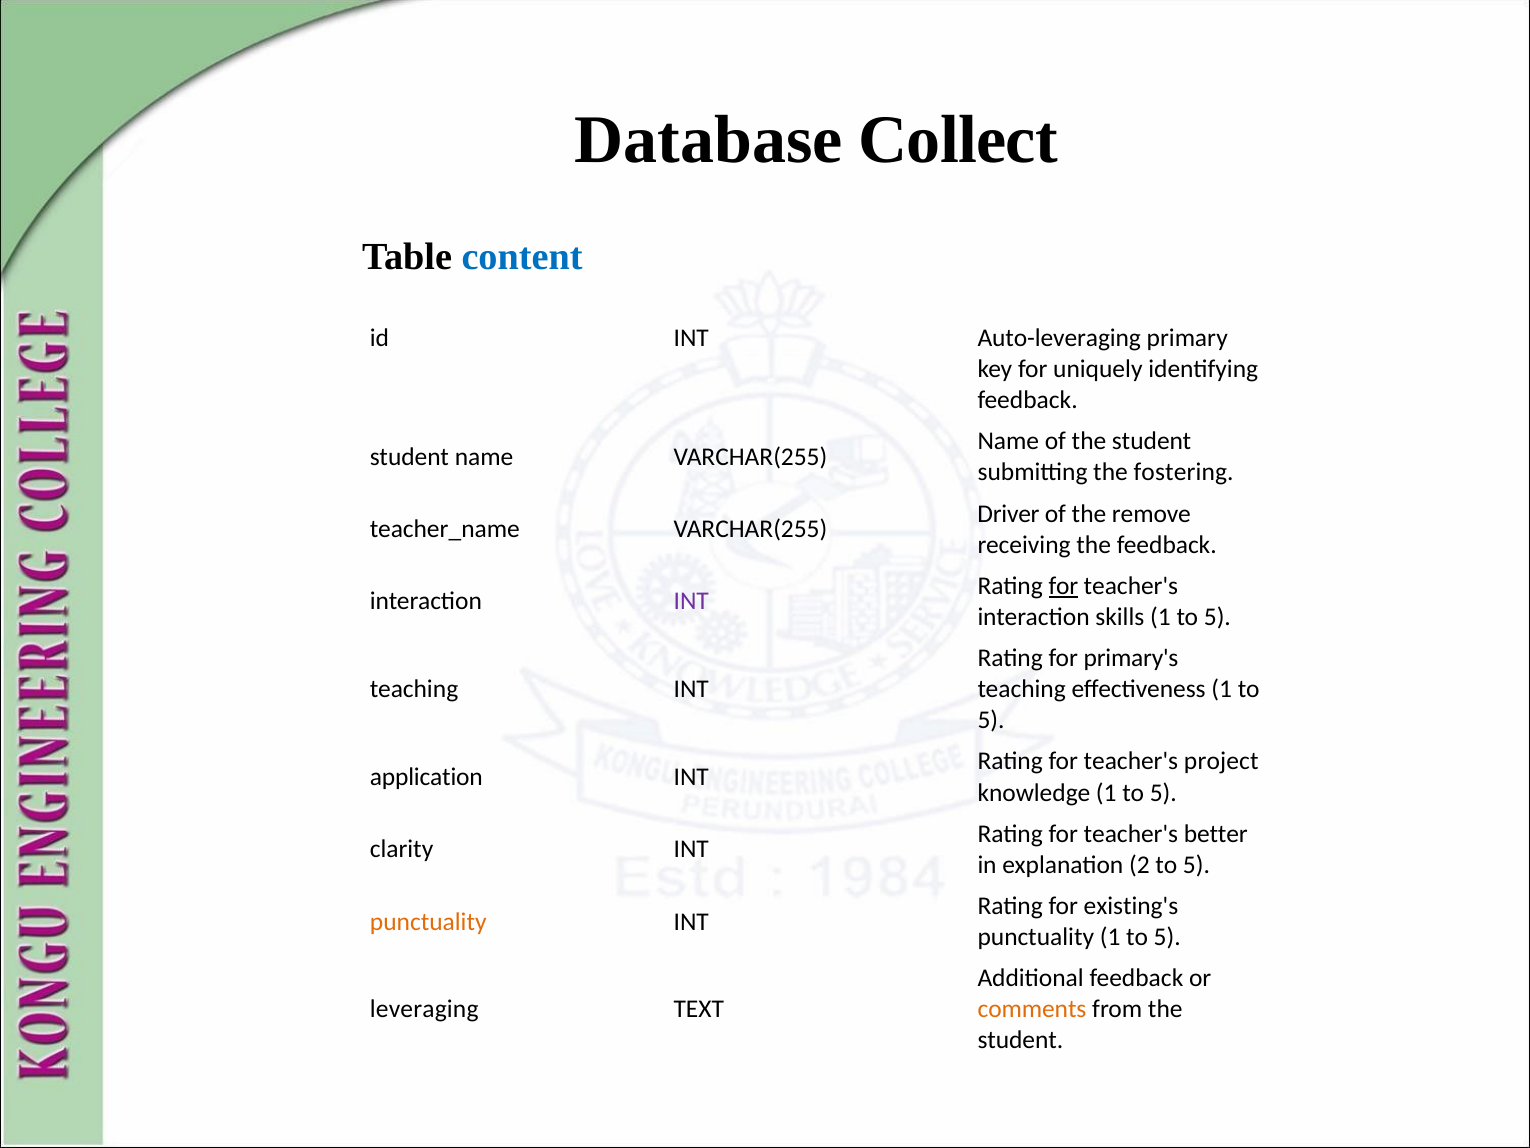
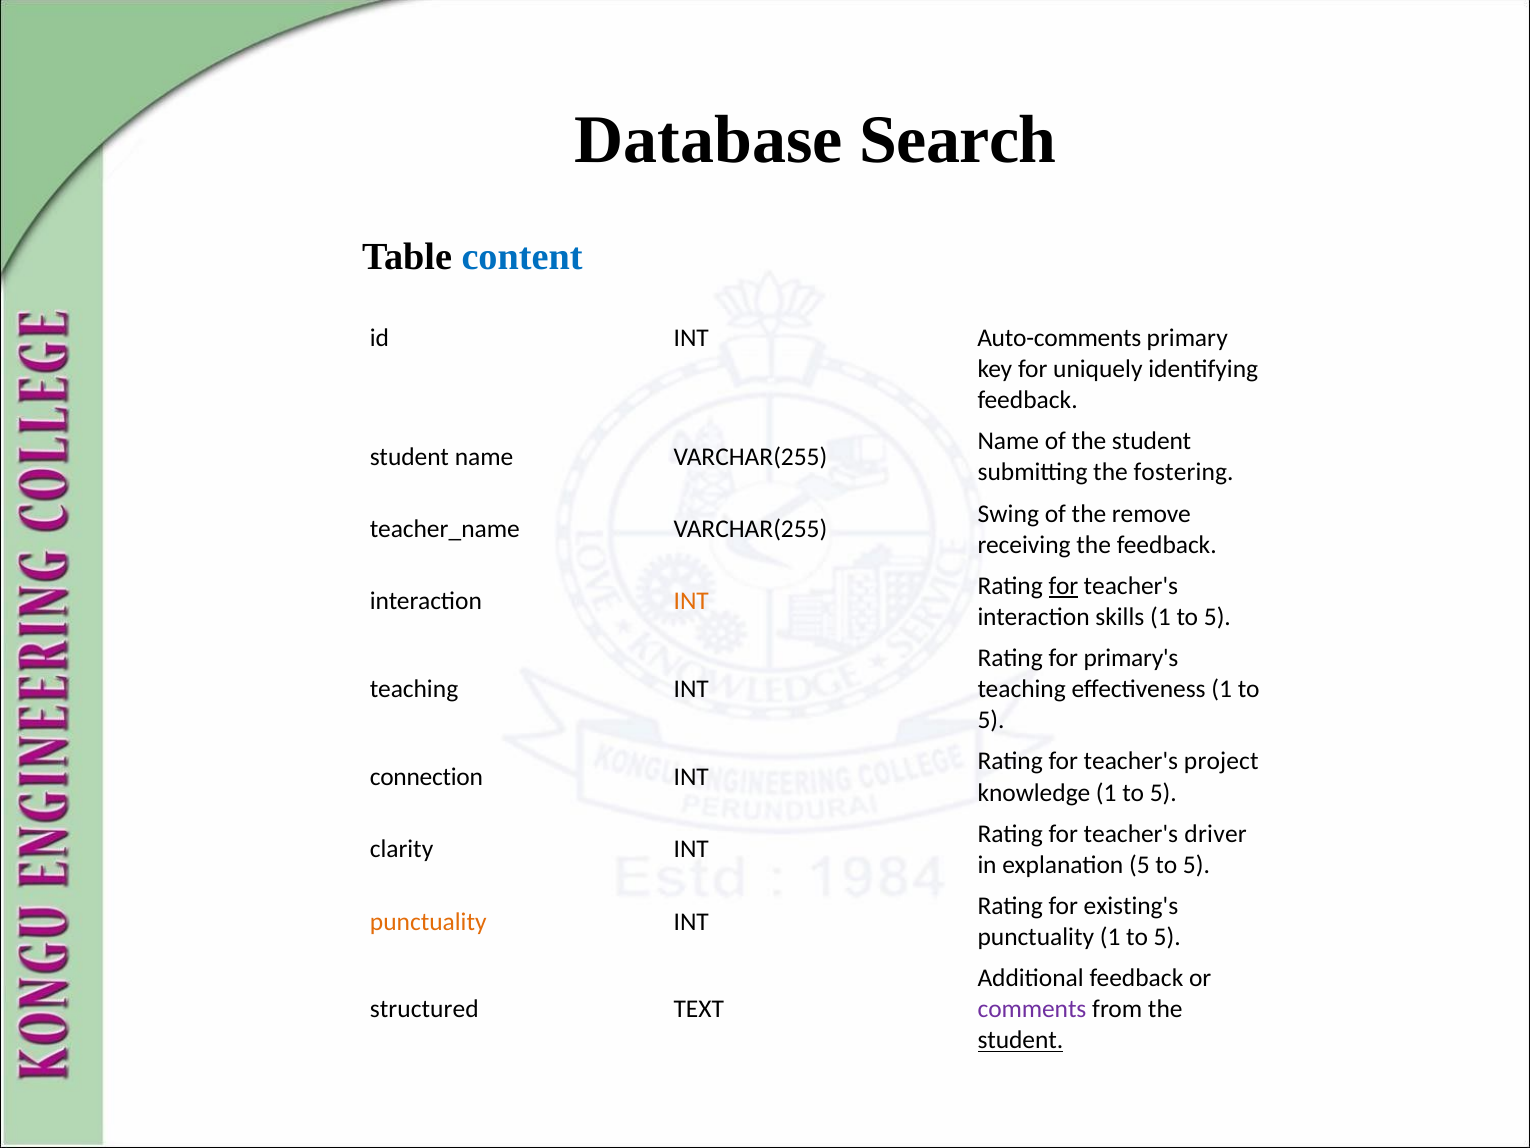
Collect: Collect -> Search
Auto-leveraging: Auto-leveraging -> Auto-comments
Driver: Driver -> Swing
INT at (691, 601) colour: purple -> orange
application: application -> connection
better: better -> driver
explanation 2: 2 -> 5
leveraging: leveraging -> structured
comments colour: orange -> purple
student at (1020, 1040) underline: none -> present
